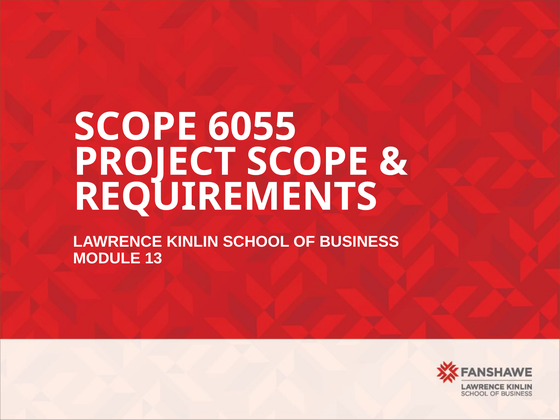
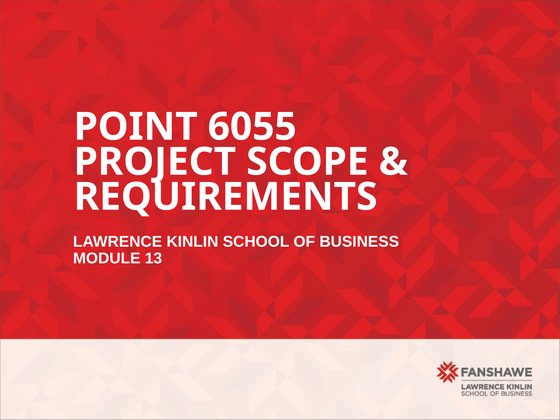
SCOPE at (136, 127): SCOPE -> POINT
